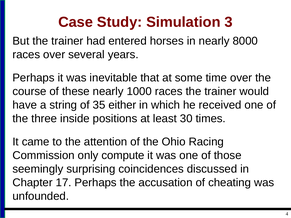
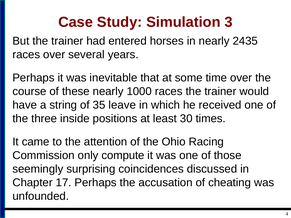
8000: 8000 -> 2435
either: either -> leave
